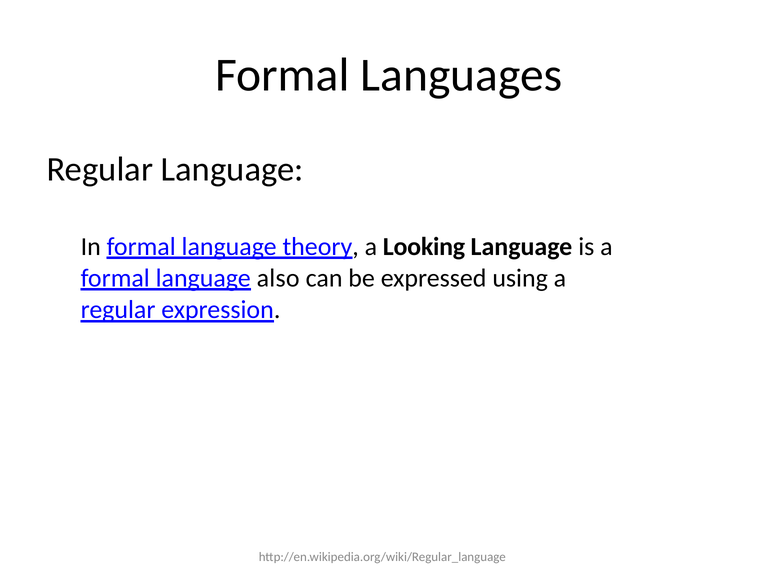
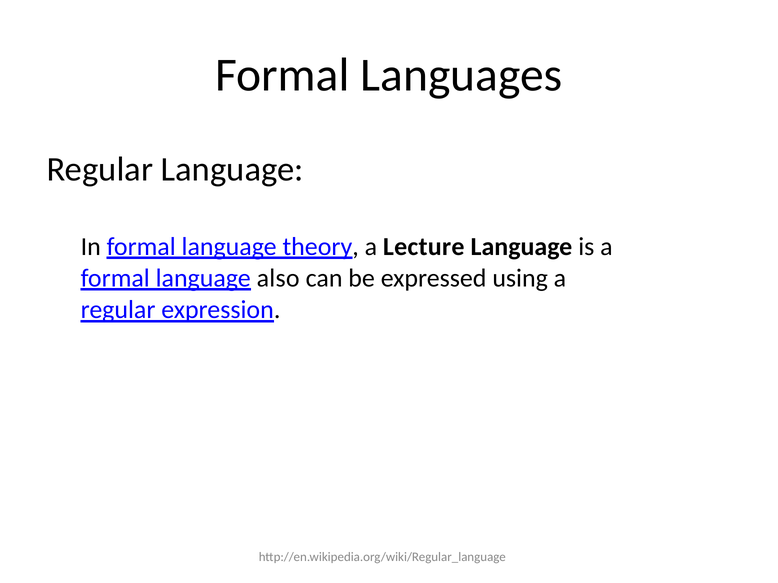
Looking: Looking -> Lecture
